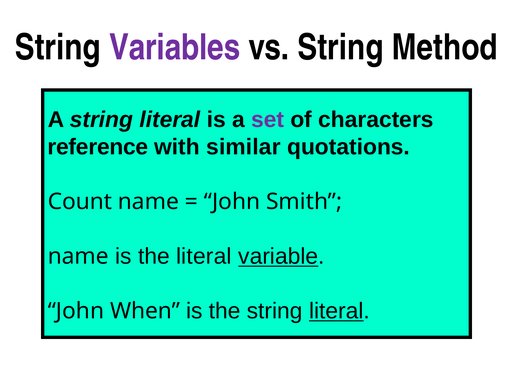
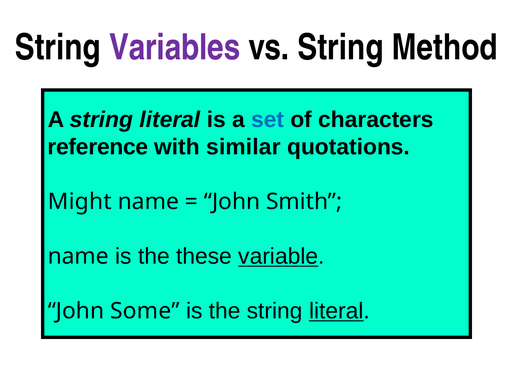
set colour: purple -> blue
Count: Count -> Might
the literal: literal -> these
When: When -> Some
